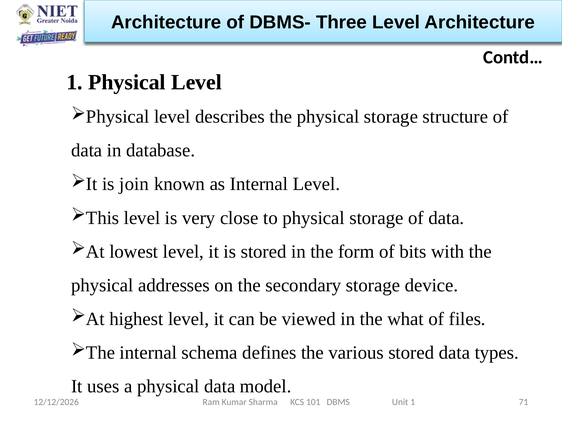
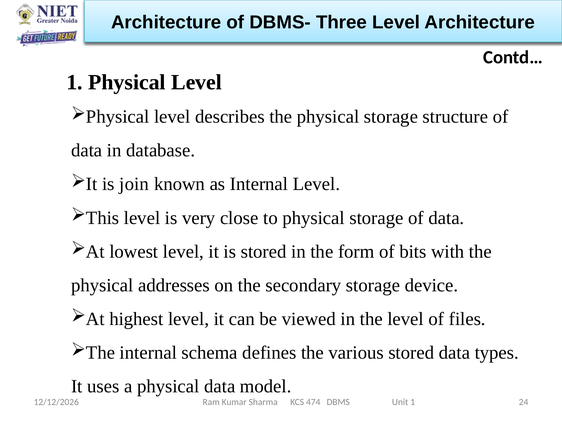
the what: what -> level
71: 71 -> 24
101: 101 -> 474
